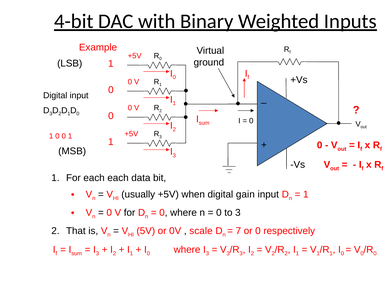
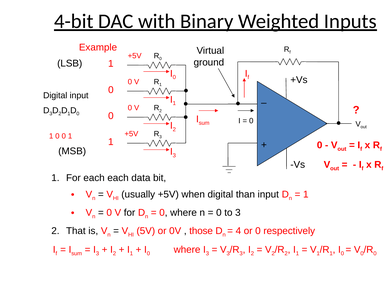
gain: gain -> than
scale: scale -> those
7: 7 -> 4
